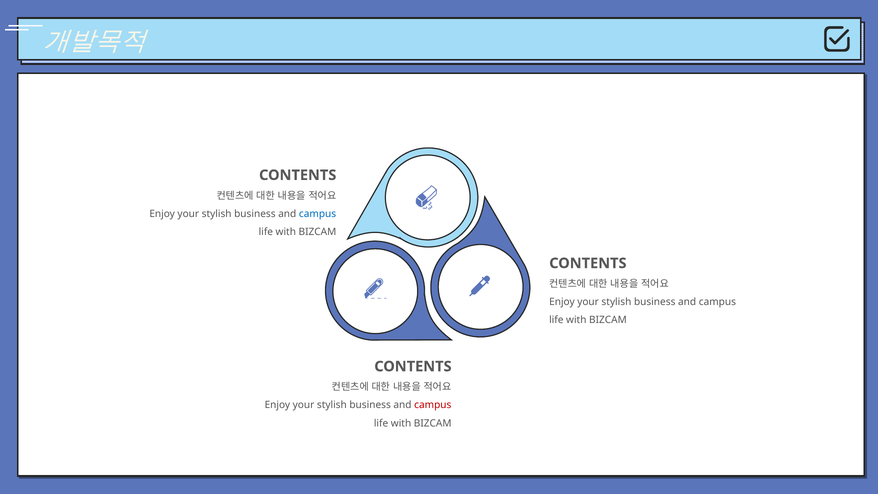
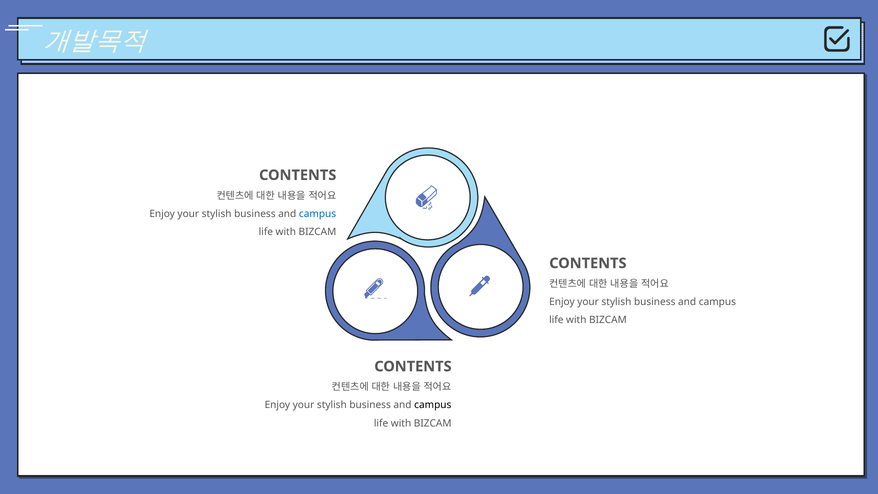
campus at (433, 405) colour: red -> black
